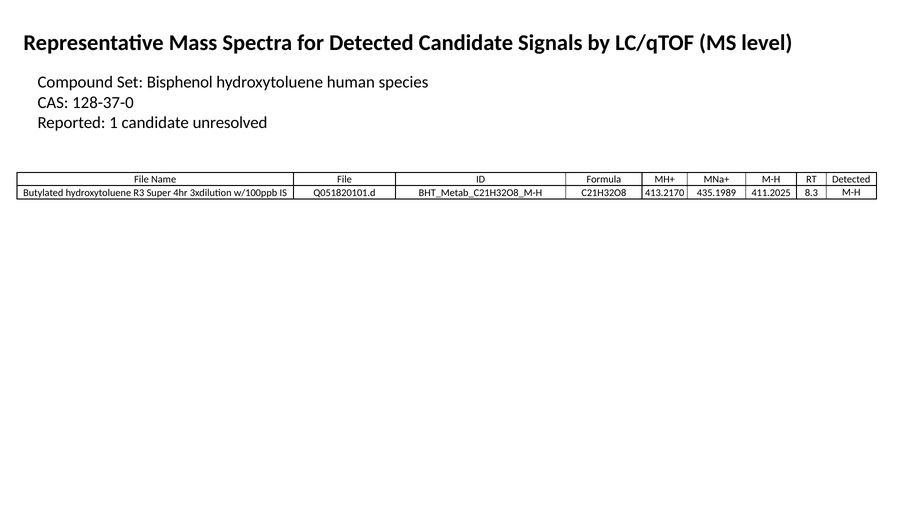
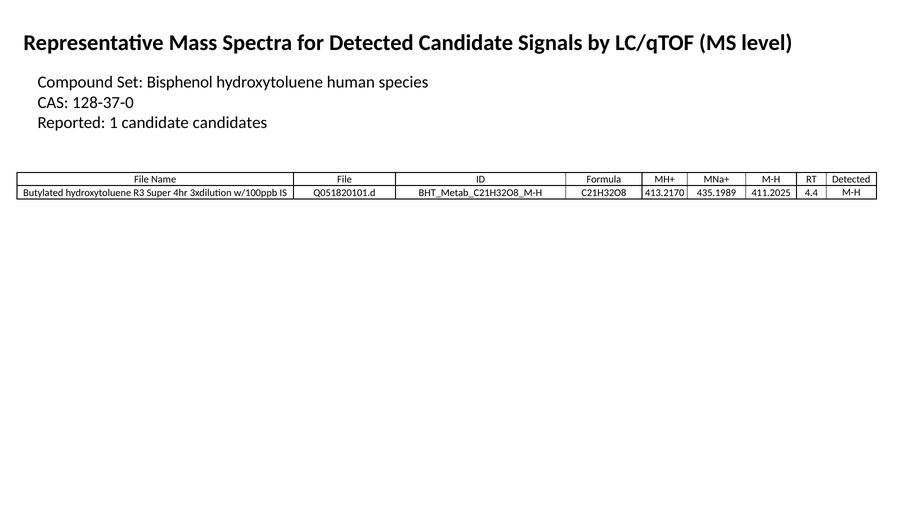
unresolved: unresolved -> candidates
8.3: 8.3 -> 4.4
